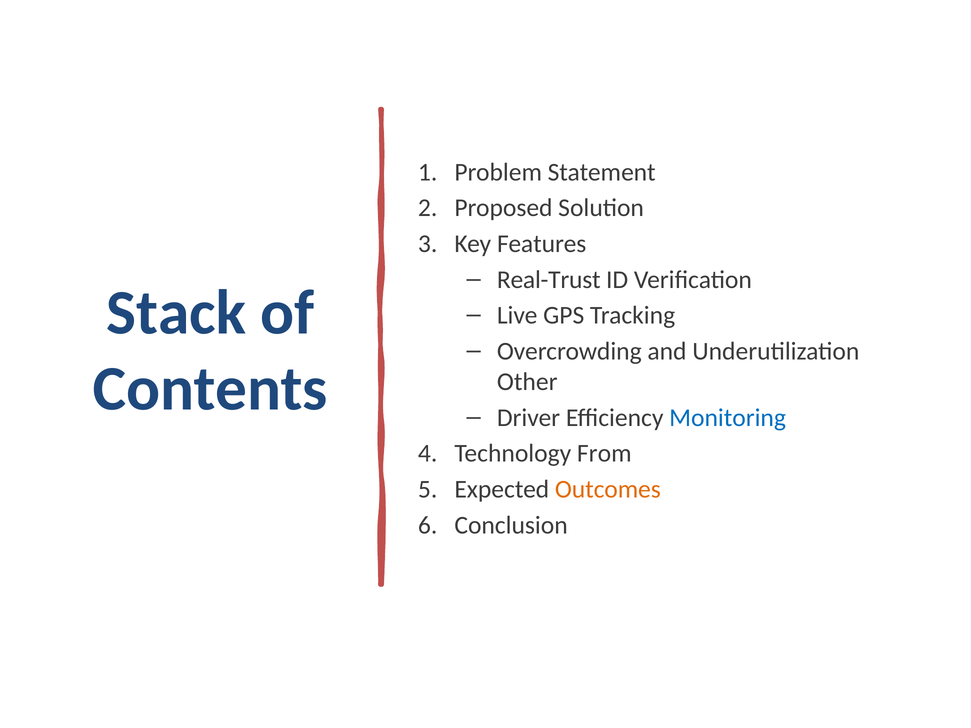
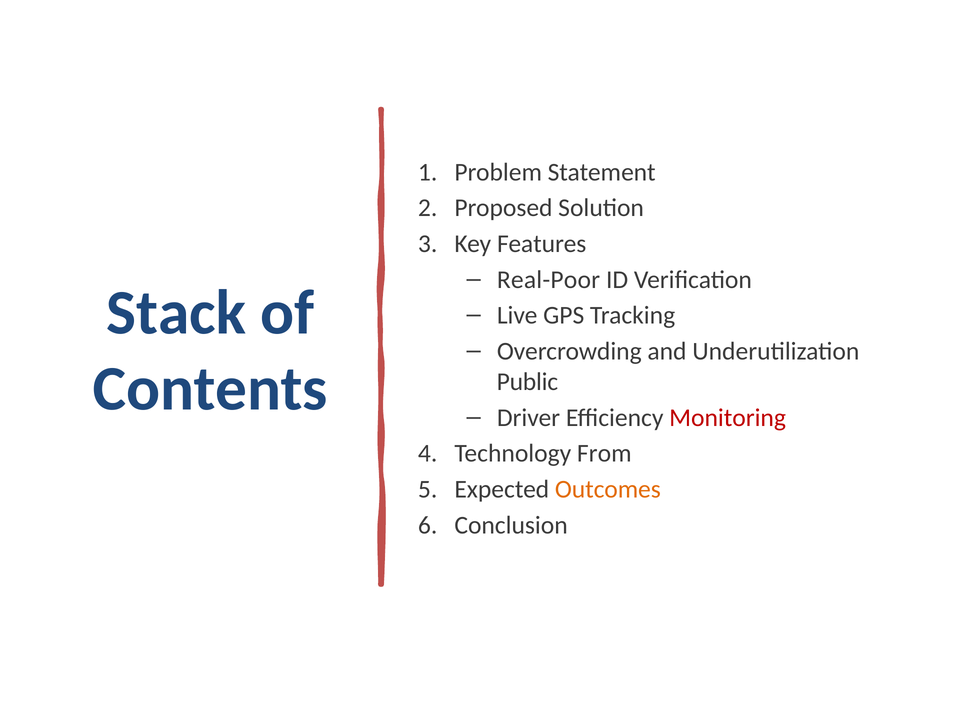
Real-Trust: Real-Trust -> Real-Poor
Other: Other -> Public
Monitoring colour: blue -> red
